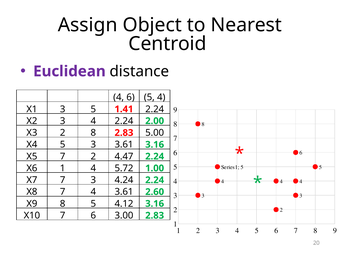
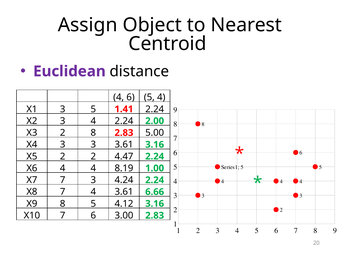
X4 5: 5 -> 3
X5 7: 7 -> 2
X6 1: 1 -> 4
5.72: 5.72 -> 8.19
2.60: 2.60 -> 6.66
